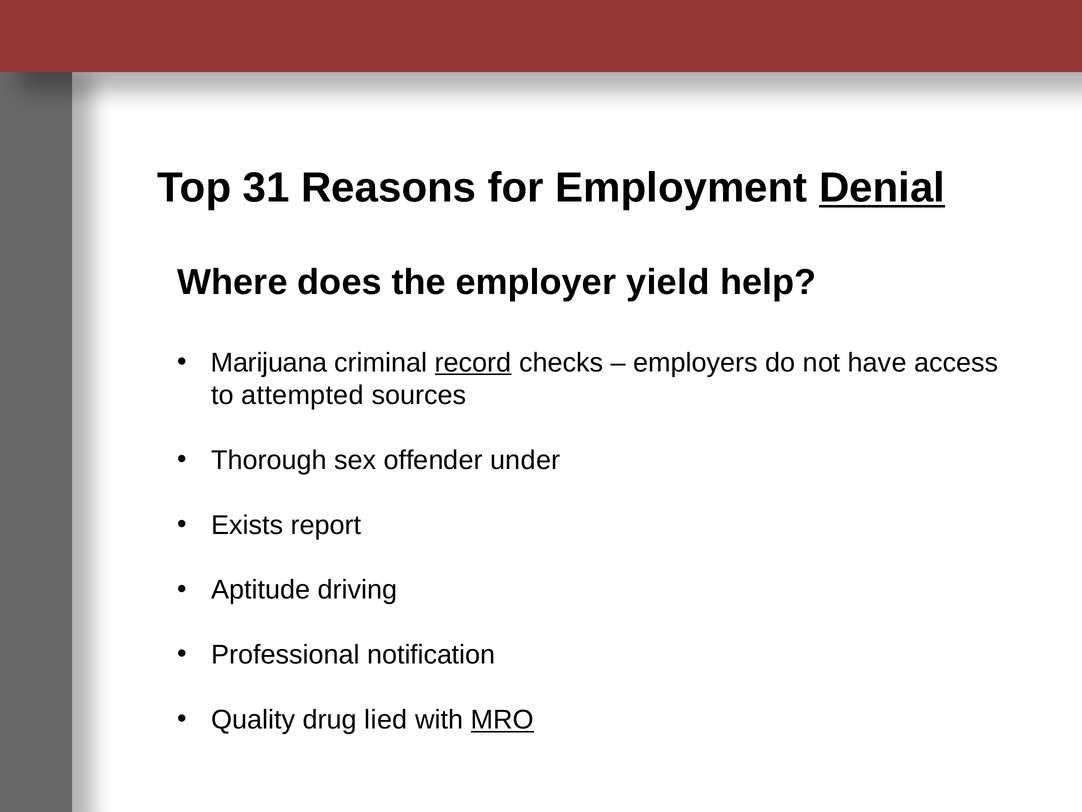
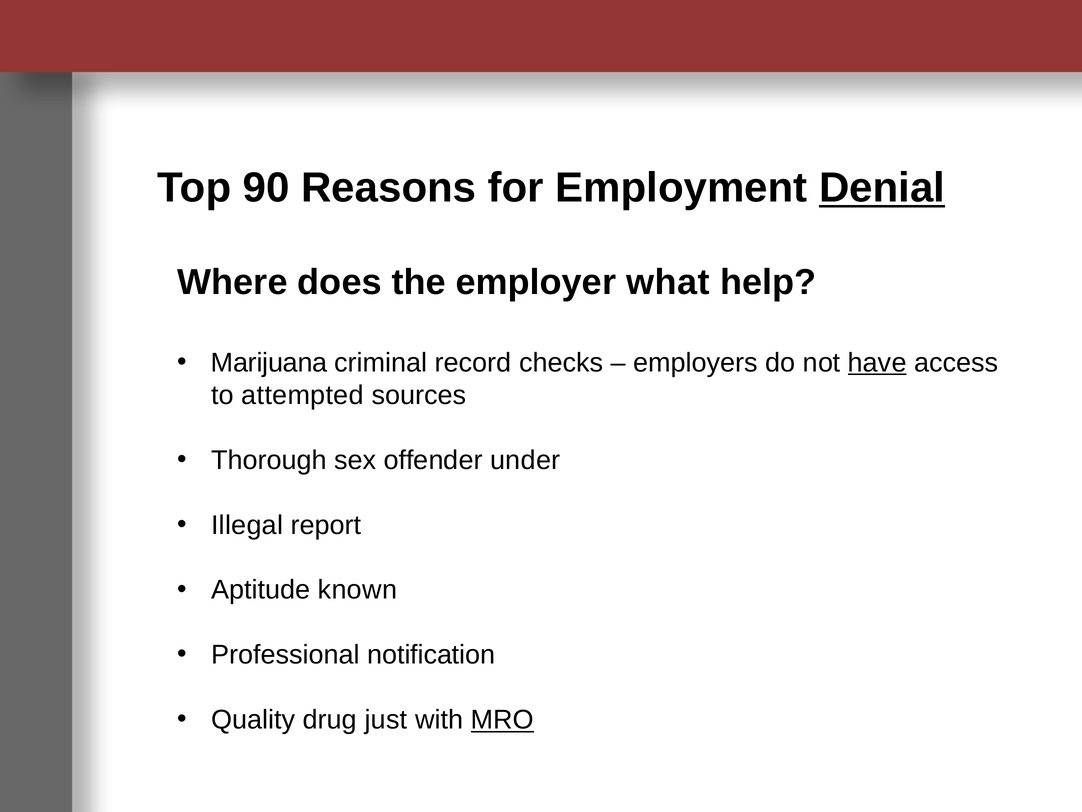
31: 31 -> 90
yield: yield -> what
record underline: present -> none
have underline: none -> present
Exists: Exists -> Illegal
driving: driving -> known
lied: lied -> just
